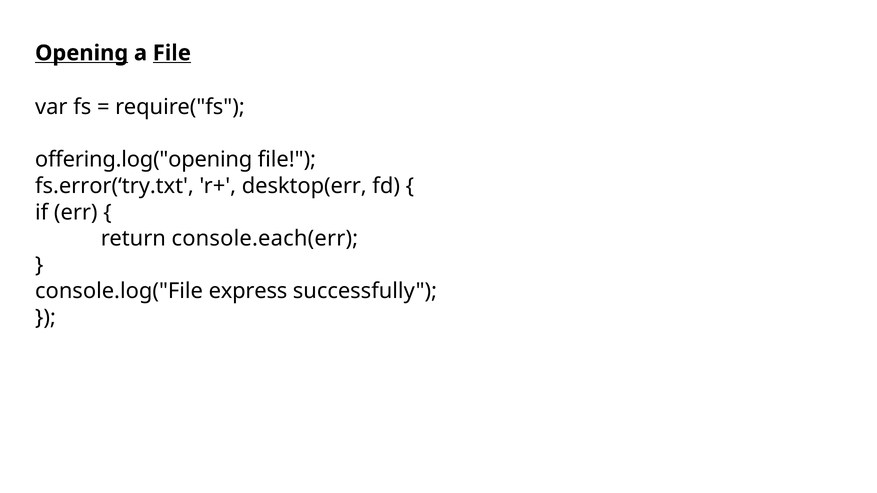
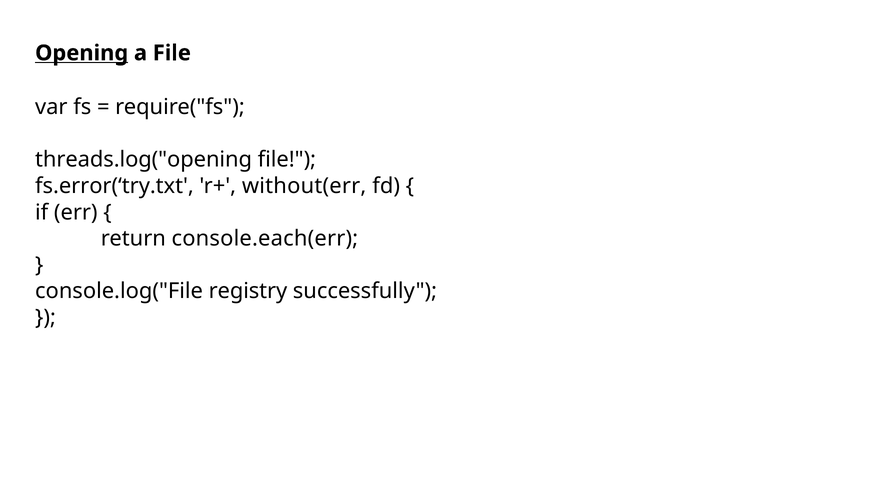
File at (172, 53) underline: present -> none
offering.log("opening: offering.log("opening -> threads.log("opening
desktop(err: desktop(err -> without(err
express: express -> registry
